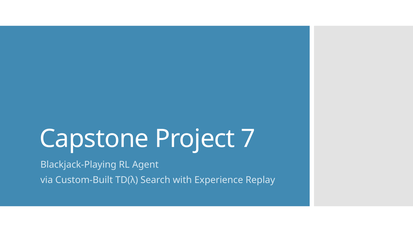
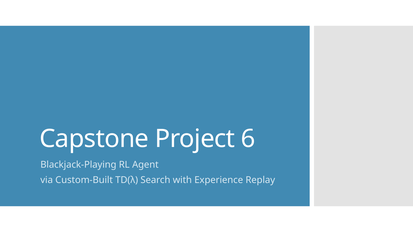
7: 7 -> 6
